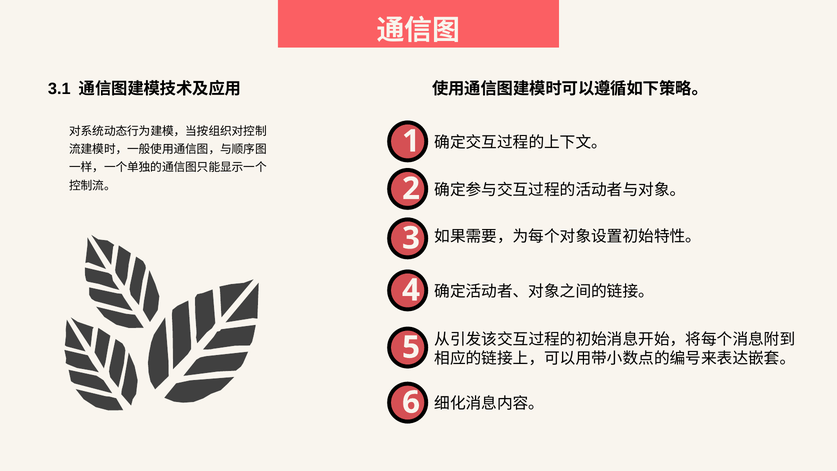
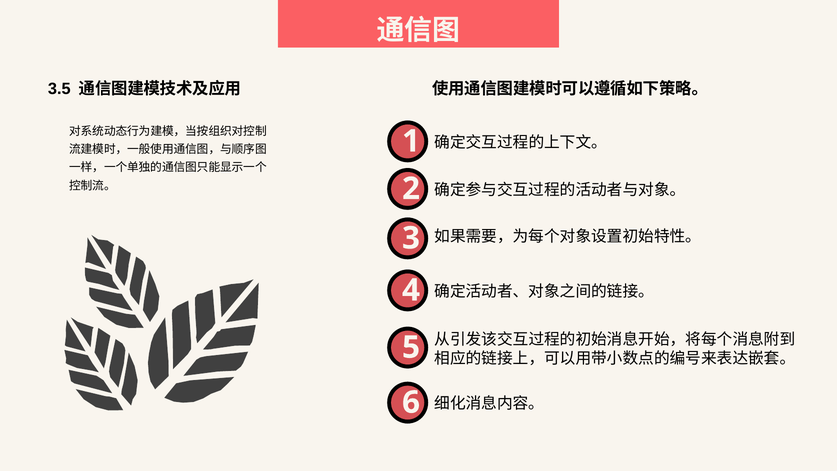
3.1: 3.1 -> 3.5
